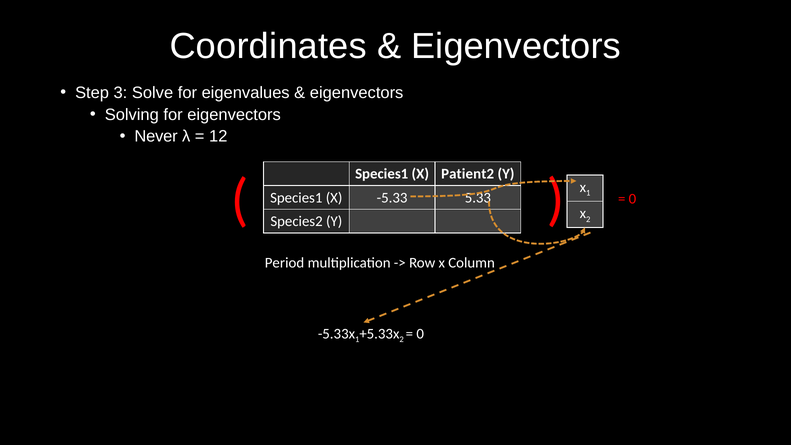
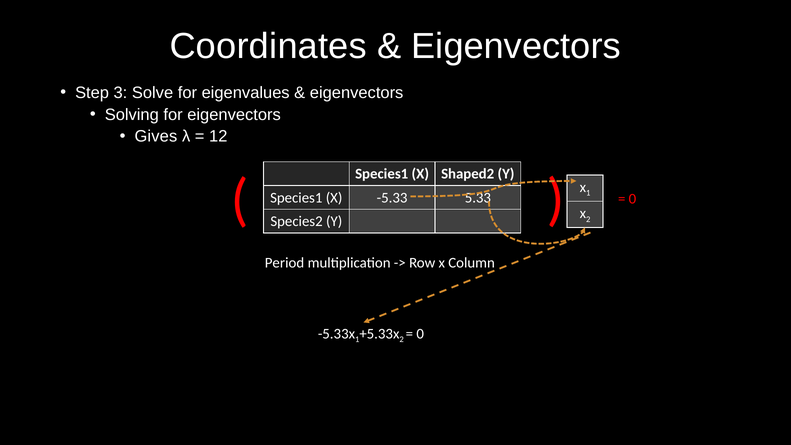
Never: Never -> Gives
Patient2: Patient2 -> Shaped2
